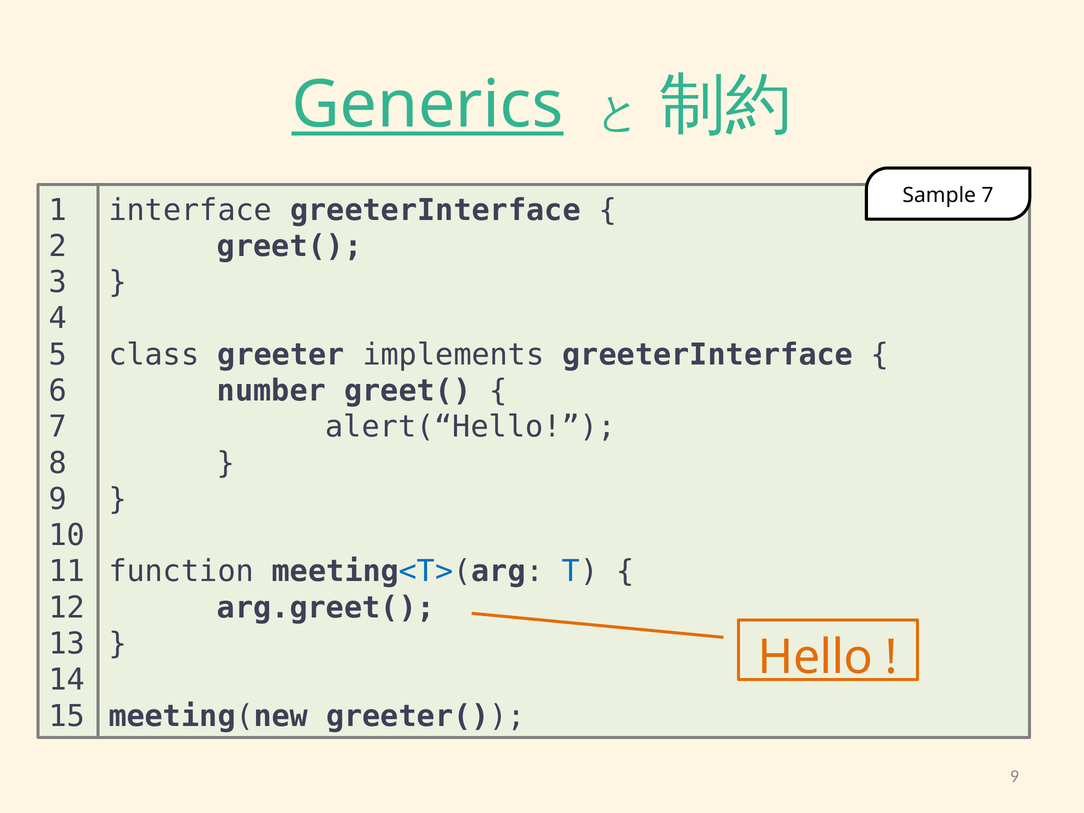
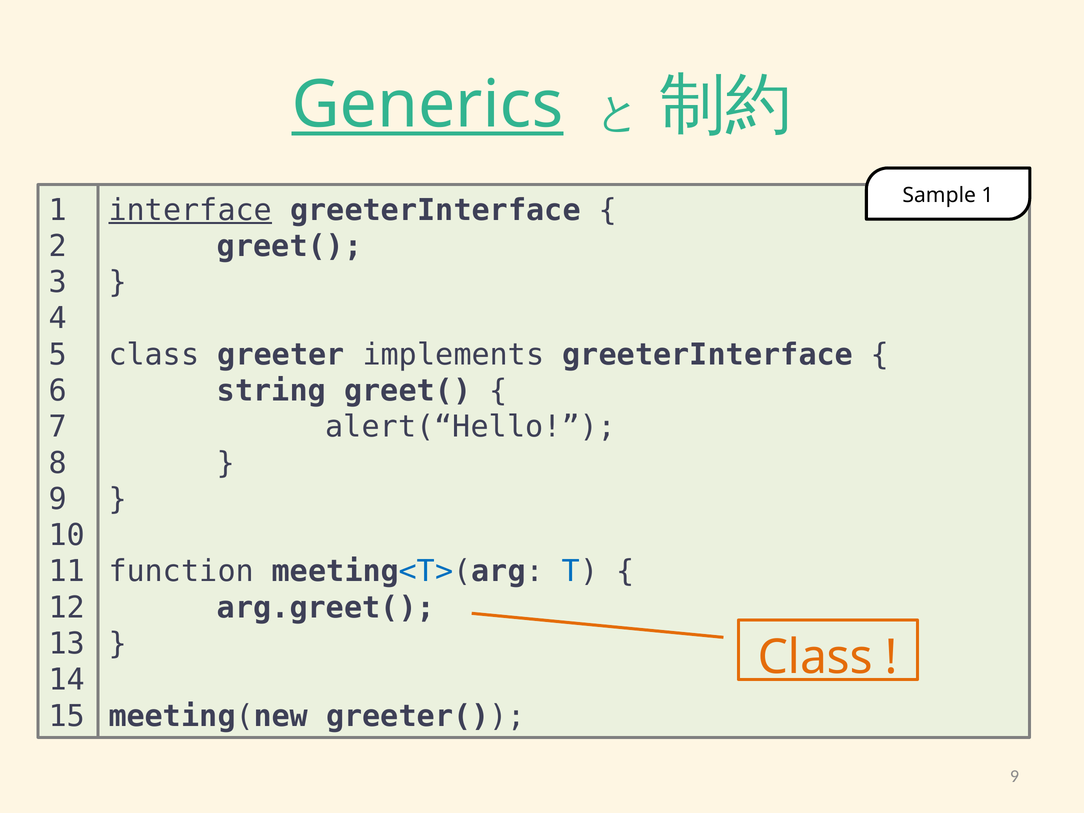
Sample 7: 7 -> 1
interface underline: none -> present
number: number -> string
Hello at (815, 658): Hello -> Class
